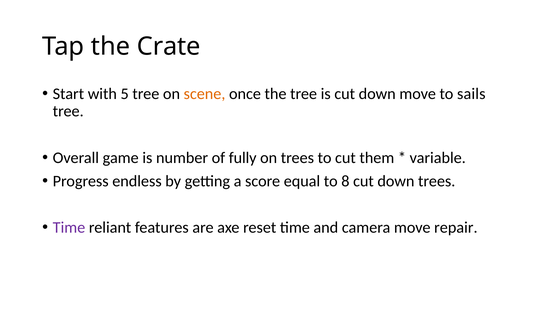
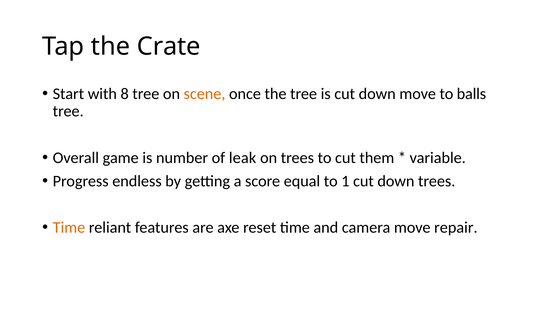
5: 5 -> 8
sails: sails -> balls
fully: fully -> leak
8: 8 -> 1
Time at (69, 228) colour: purple -> orange
